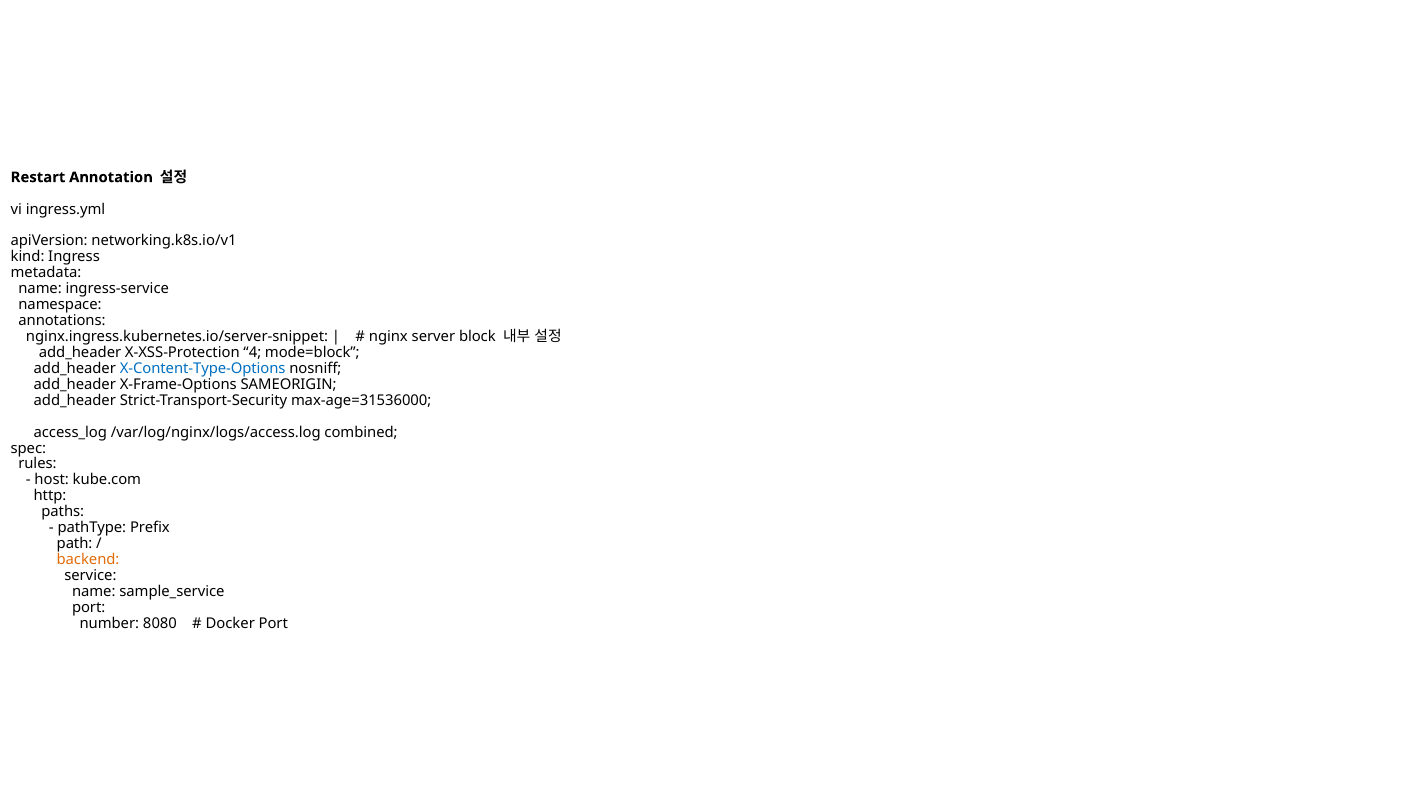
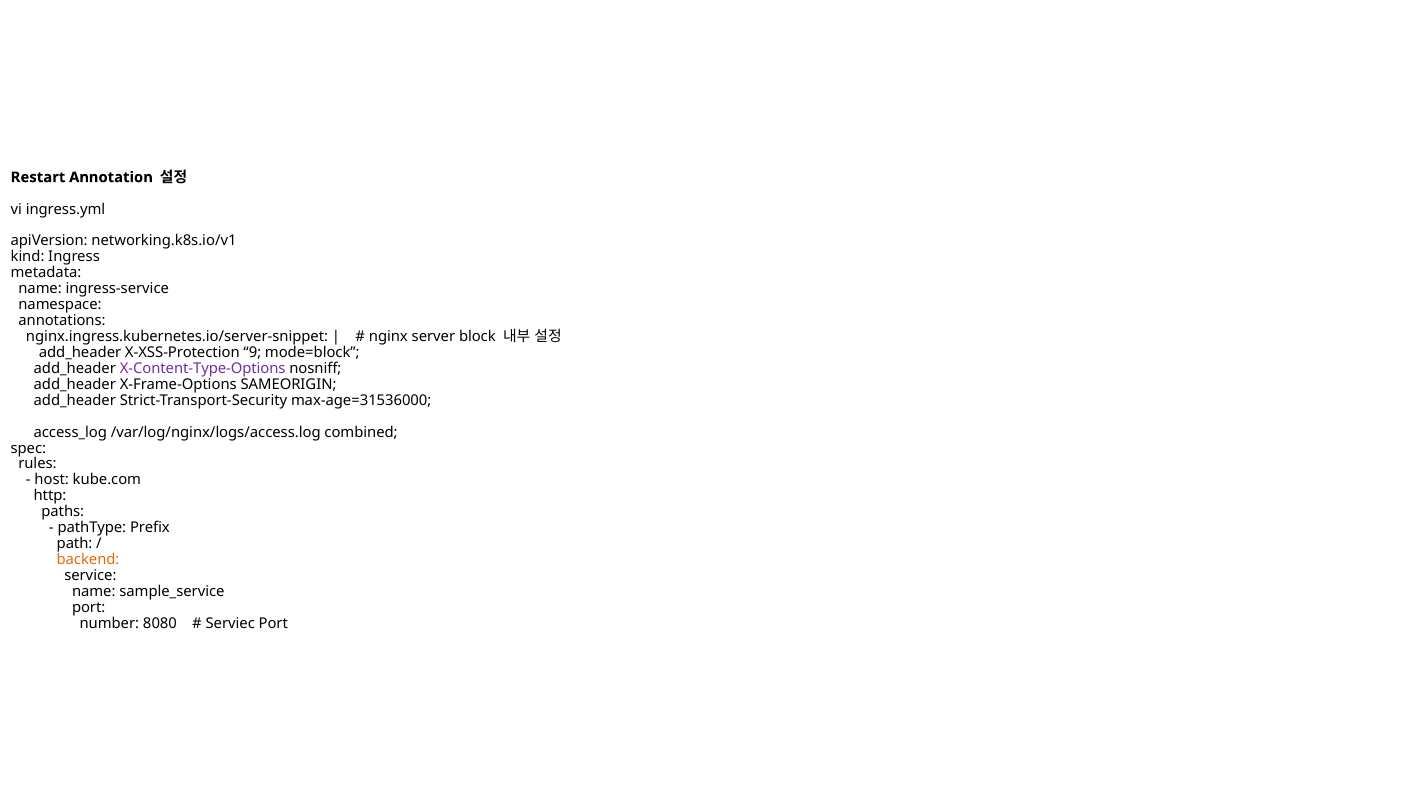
4: 4 -> 9
X-Content-Type-Options colour: blue -> purple
Docker: Docker -> Serviec
